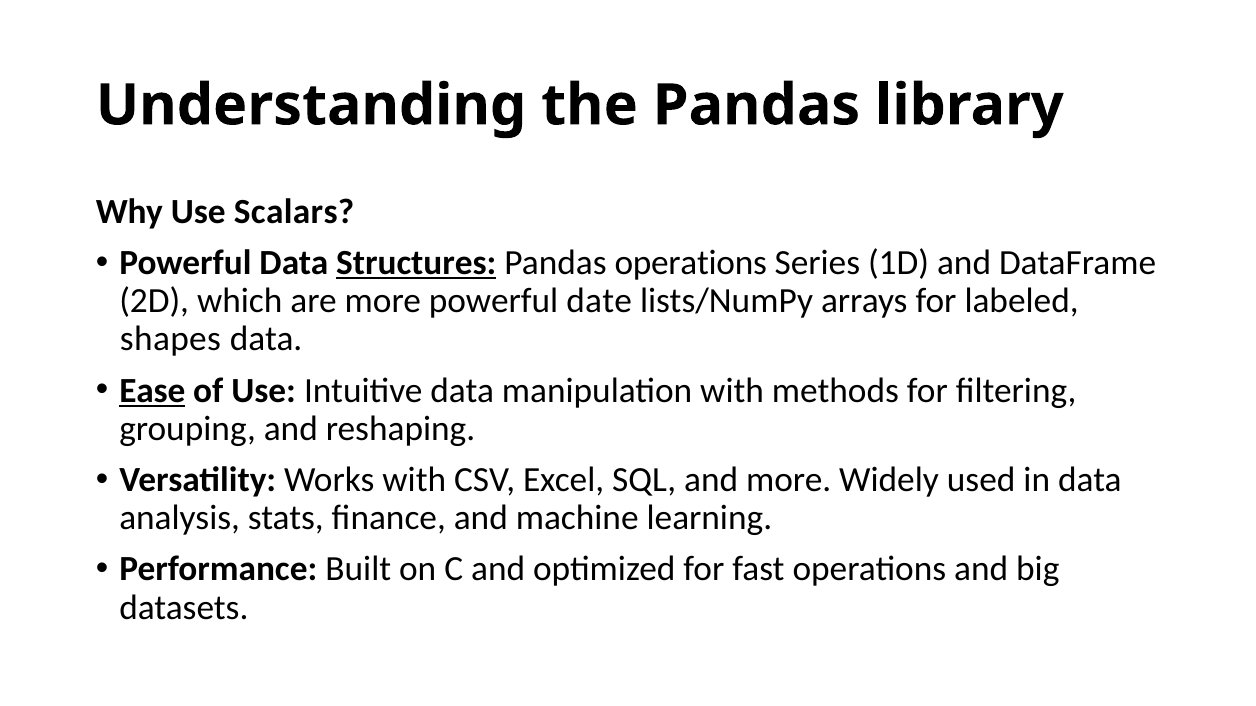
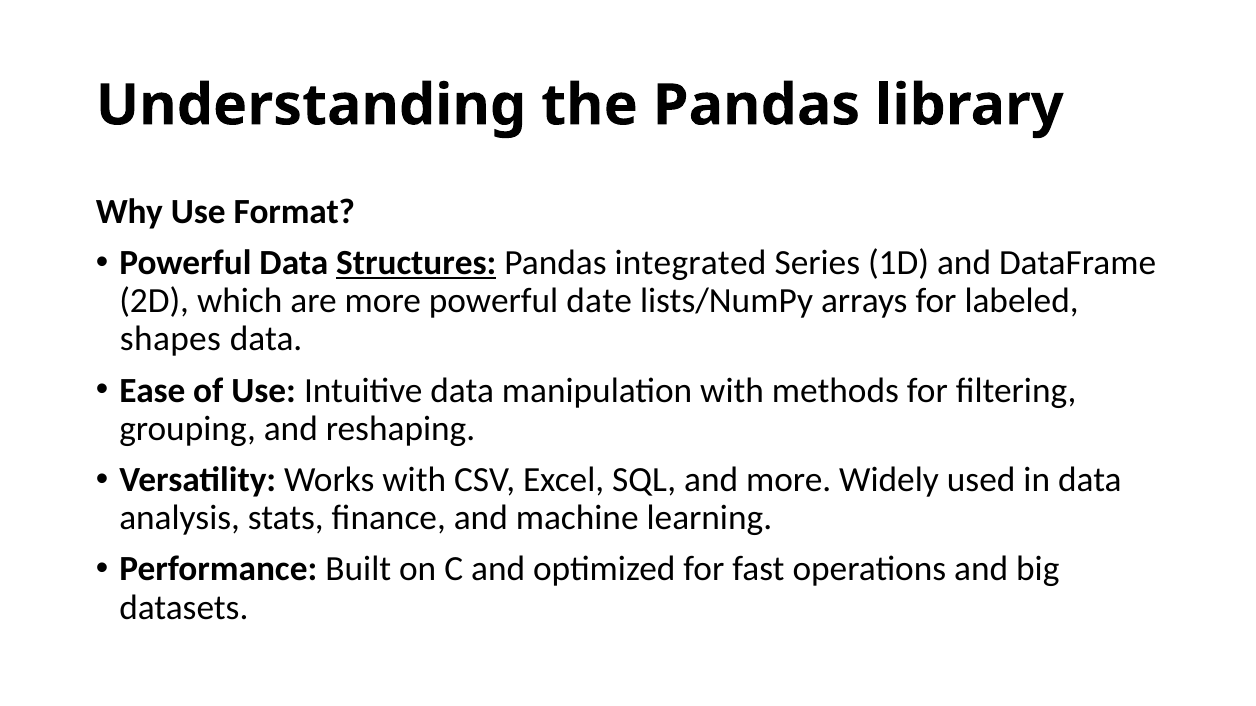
Scalars: Scalars -> Format
Pandas operations: operations -> integrated
Ease underline: present -> none
